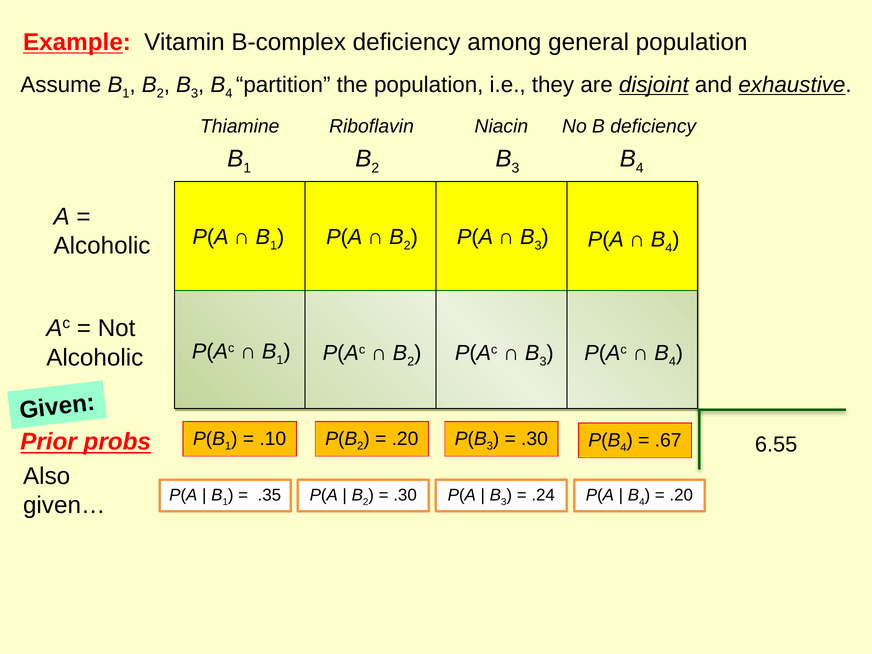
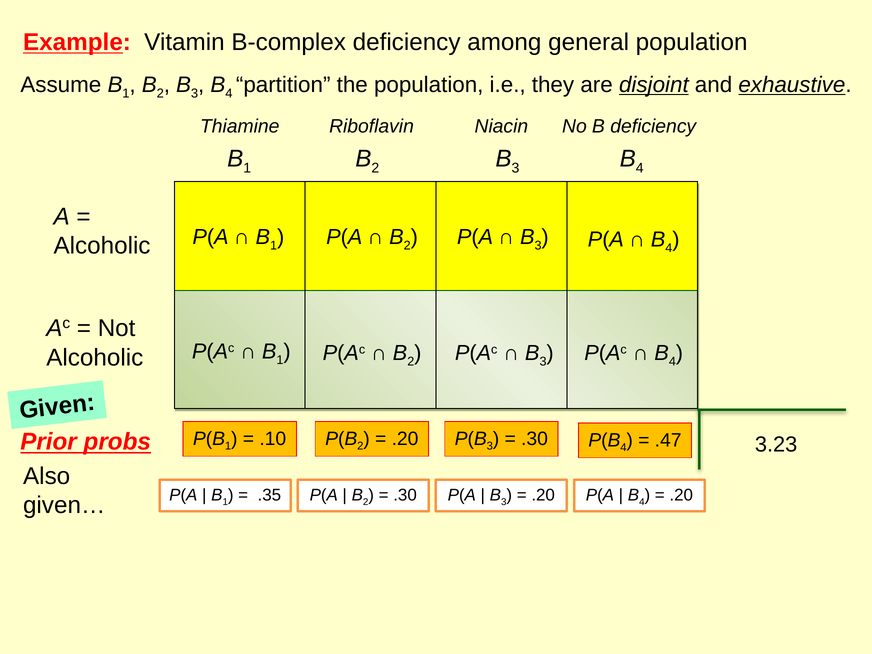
.67: .67 -> .47
6.55: 6.55 -> 3.23
.24 at (543, 495): .24 -> .20
